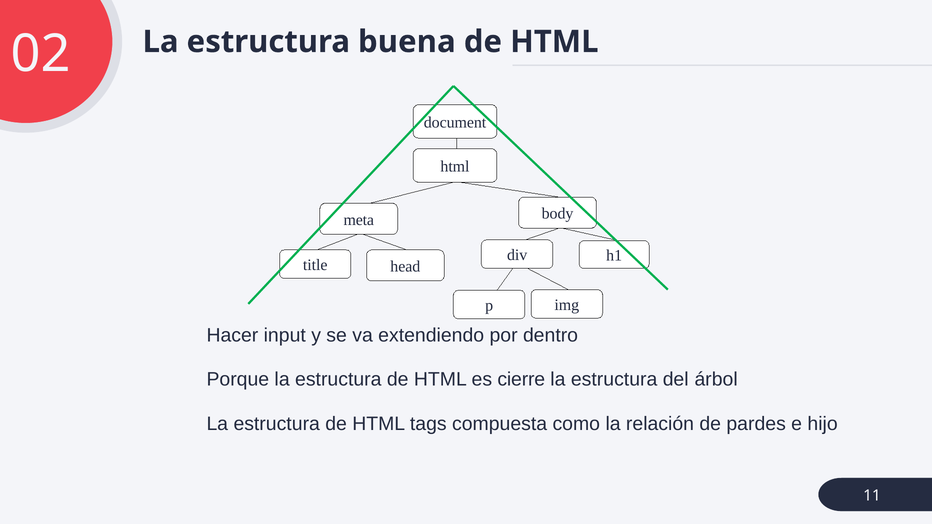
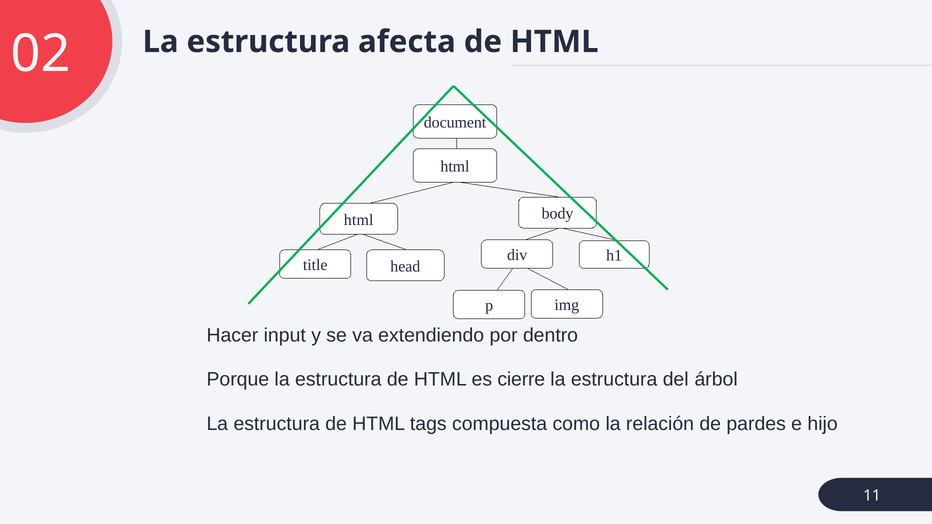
buena: buena -> afecta
meta at (359, 220): meta -> html
